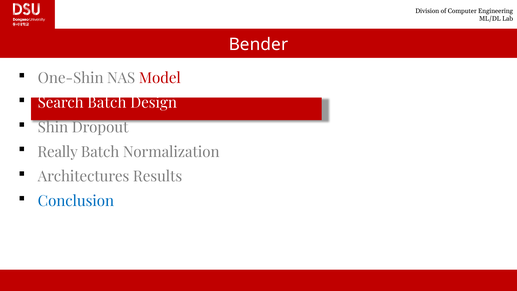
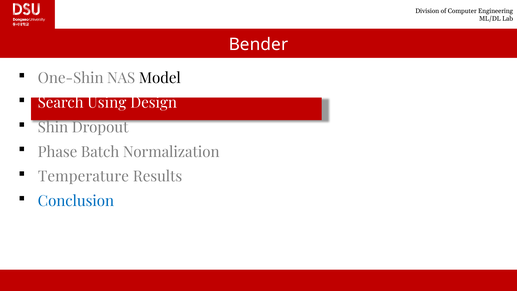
Model colour: red -> black
Search Batch: Batch -> Using
Really: Really -> Phase
Architectures: Architectures -> Temperature
